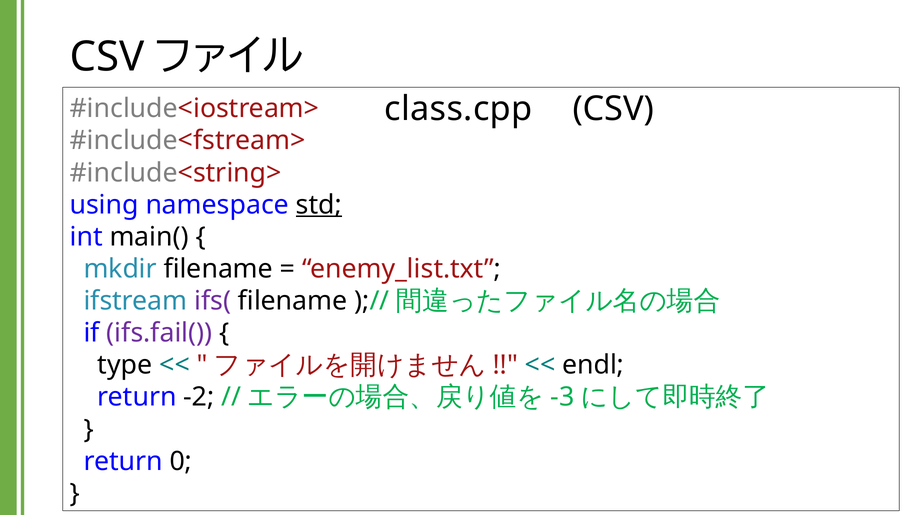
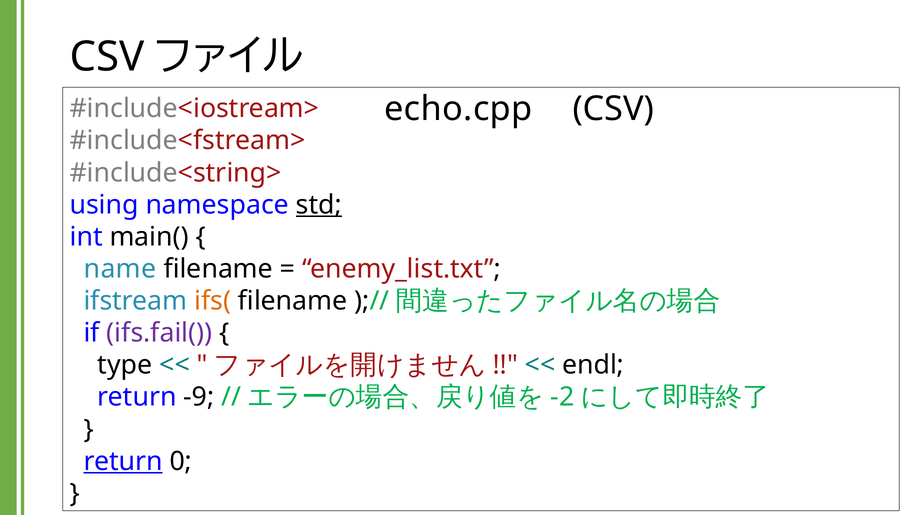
class.cpp: class.cpp -> echo.cpp
mkdir: mkdir -> name
ifs( colour: purple -> orange
-2: -2 -> -9
-3: -3 -> -2
return at (123, 461) underline: none -> present
